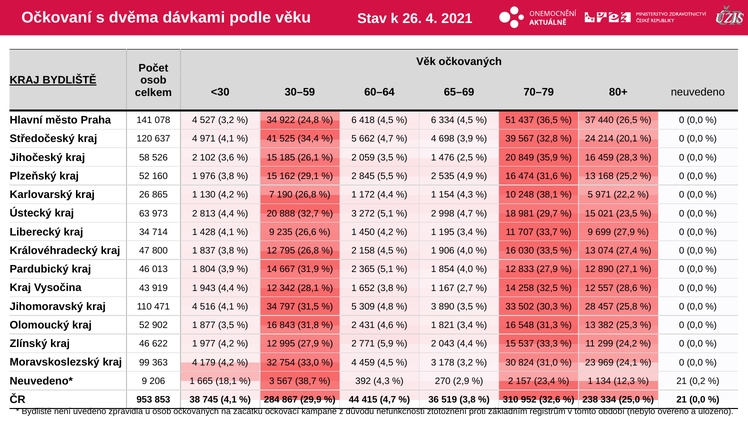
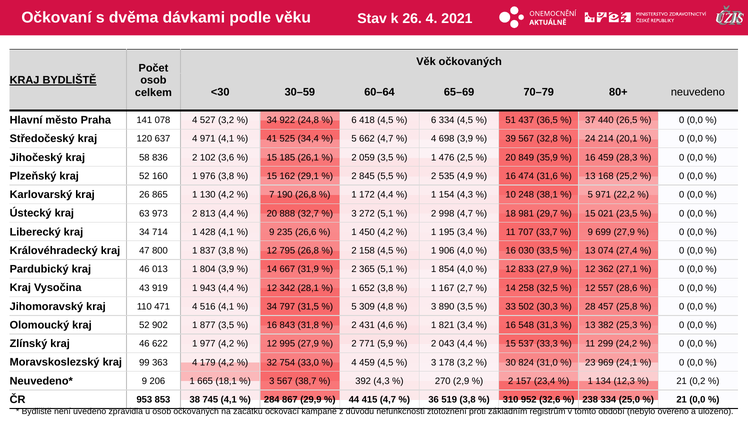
526: 526 -> 836
12 890: 890 -> 362
